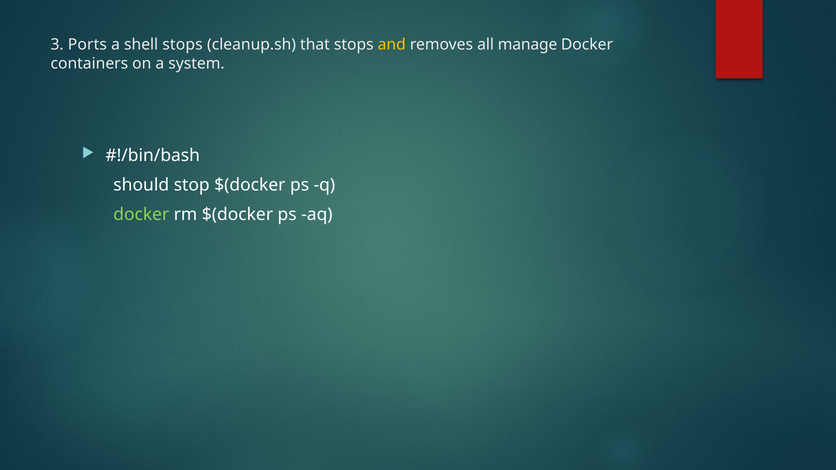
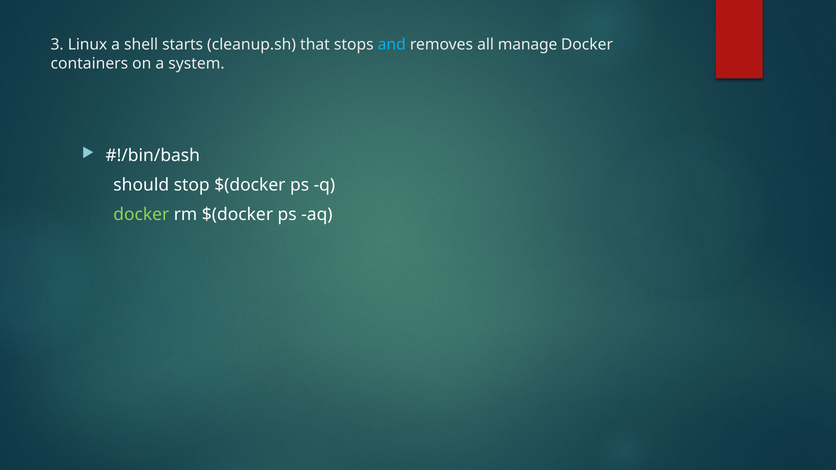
Ports: Ports -> Linux
shell stops: stops -> starts
and colour: yellow -> light blue
